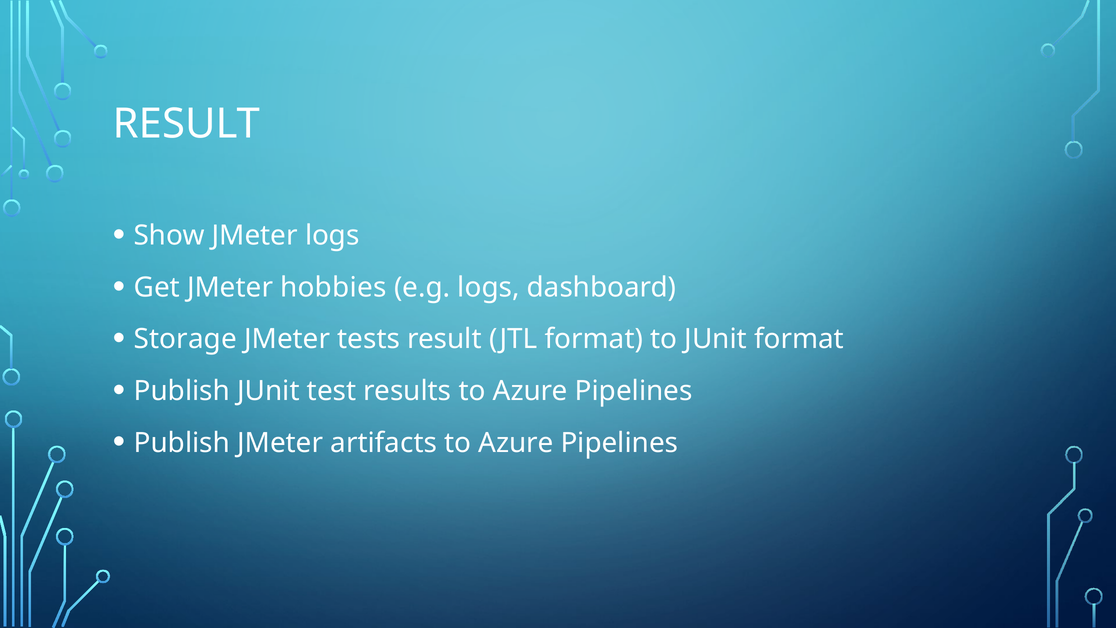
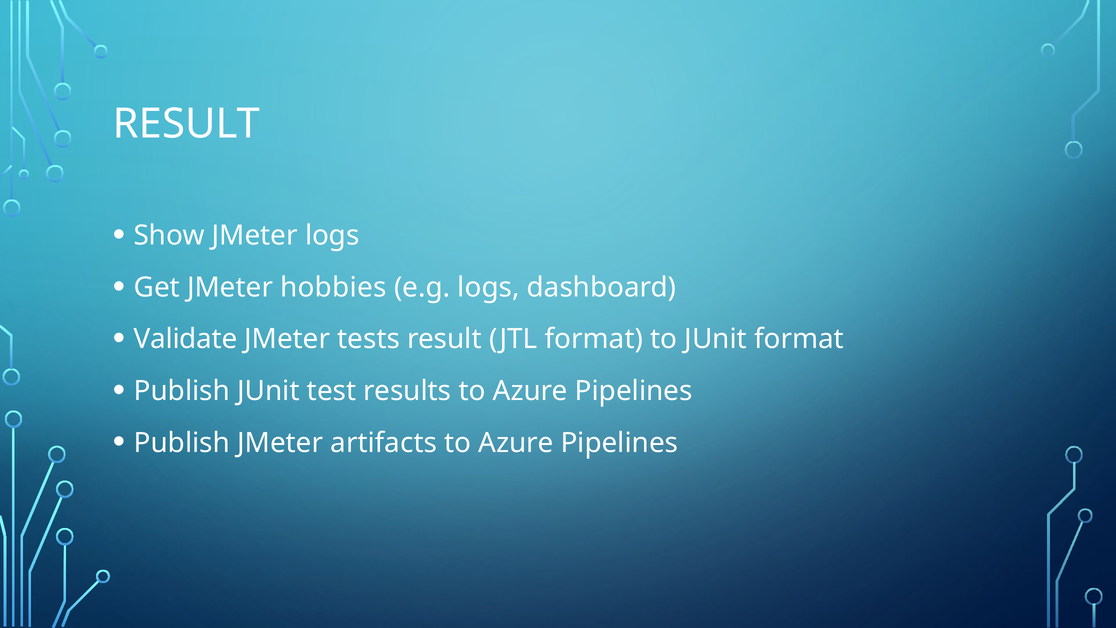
Storage: Storage -> Validate
